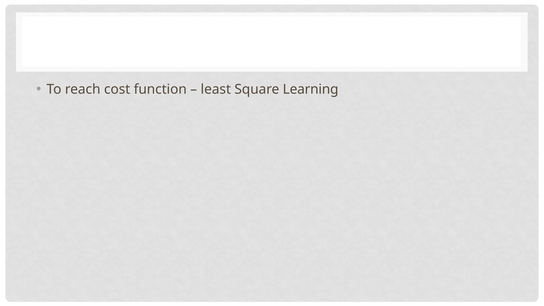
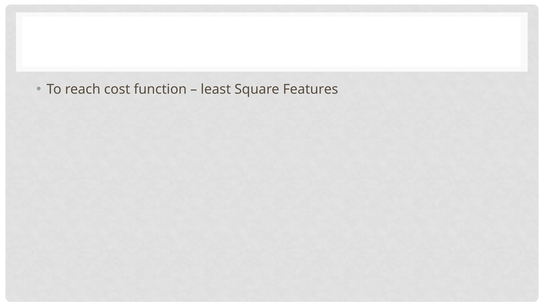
Learning: Learning -> Features
